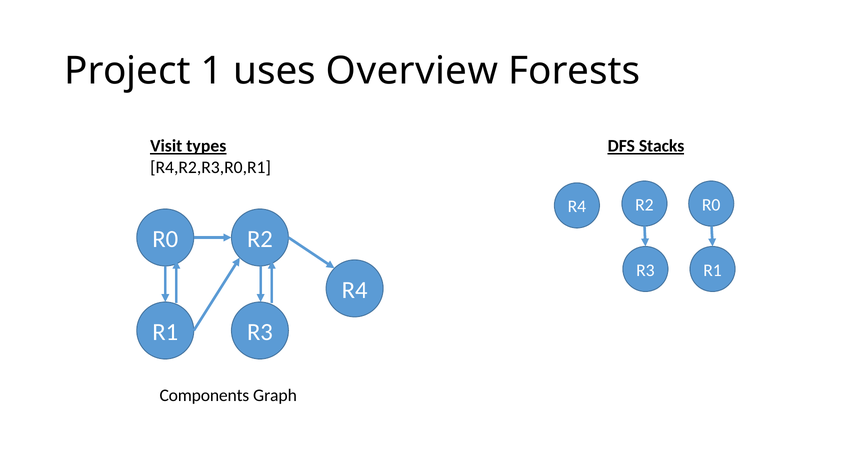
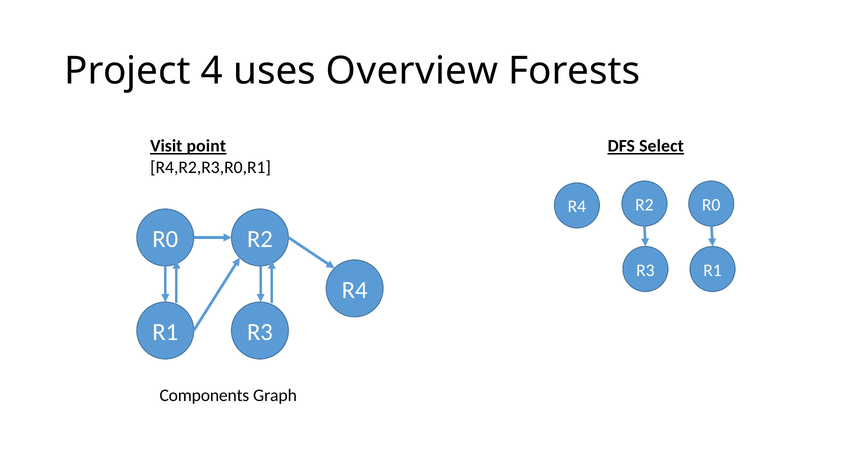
1: 1 -> 4
types: types -> point
Stacks: Stacks -> Select
